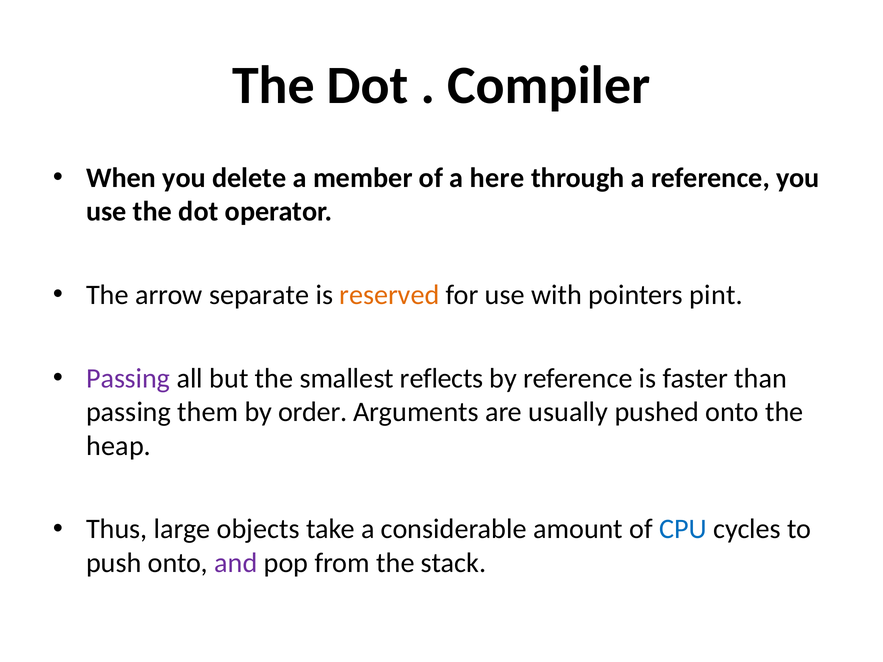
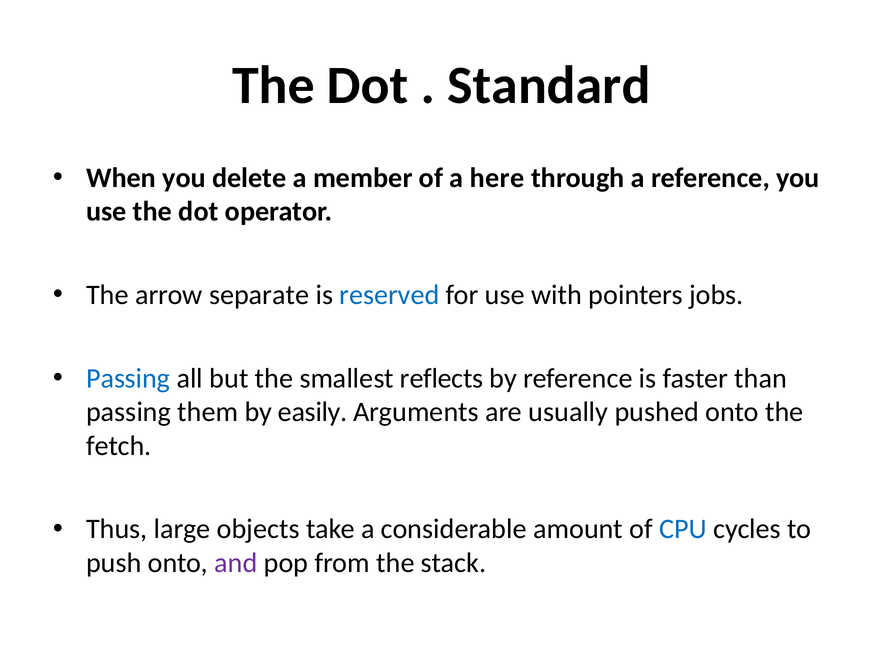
Compiler: Compiler -> Standard
reserved colour: orange -> blue
pint: pint -> jobs
Passing at (128, 378) colour: purple -> blue
order: order -> easily
heap: heap -> fetch
